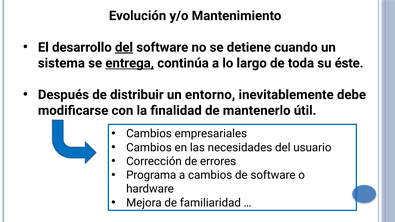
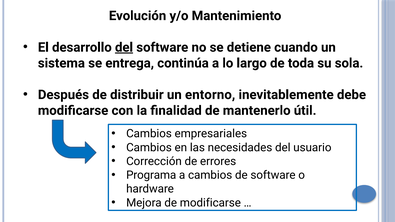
entrega underline: present -> none
éste: éste -> sola
de familiaridad: familiaridad -> modificarse
